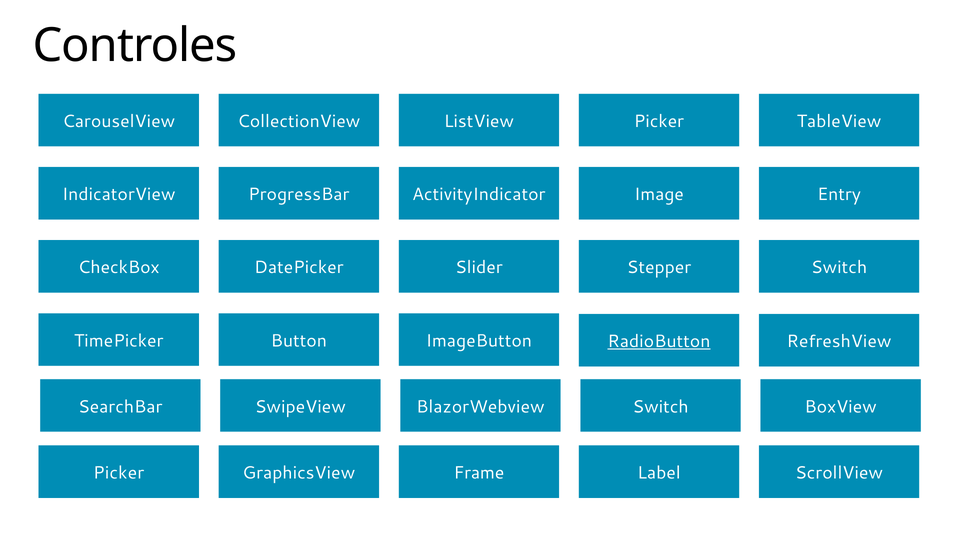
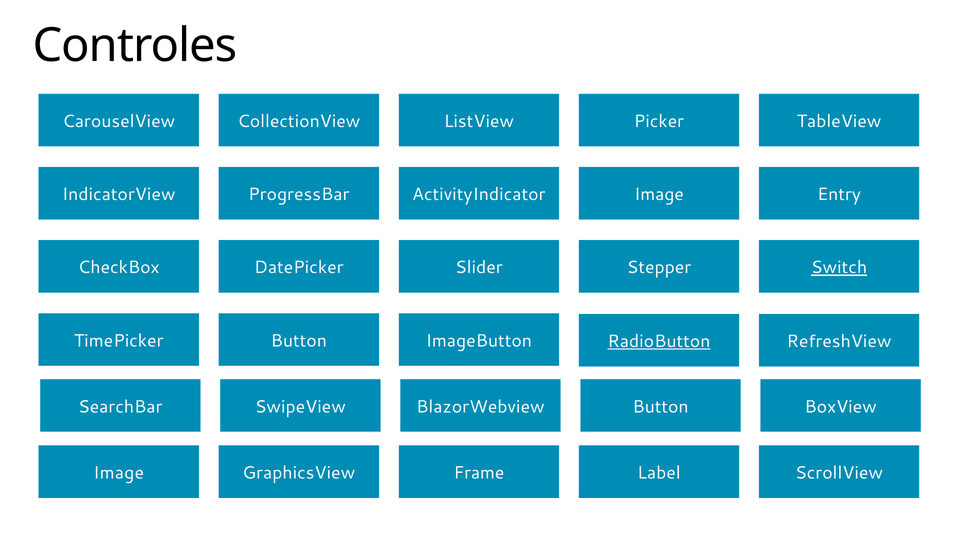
Switch at (839, 267) underline: none -> present
BlazorWebview Switch: Switch -> Button
Picker at (119, 472): Picker -> Image
